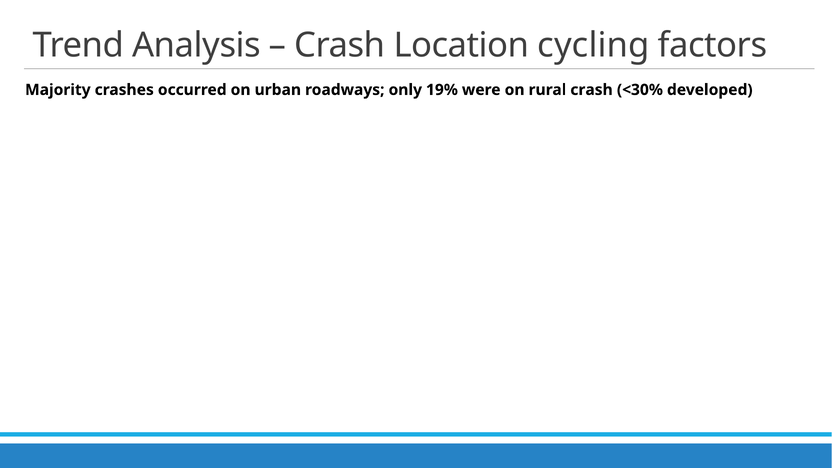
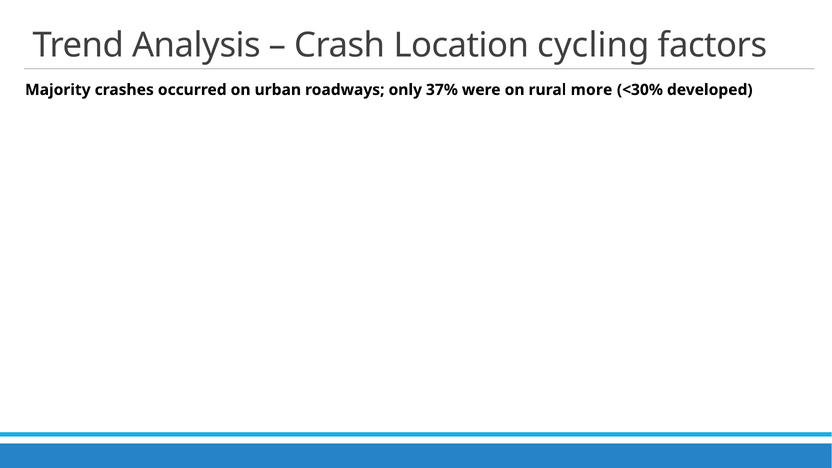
19%: 19% -> 37%
rural crash: crash -> more
